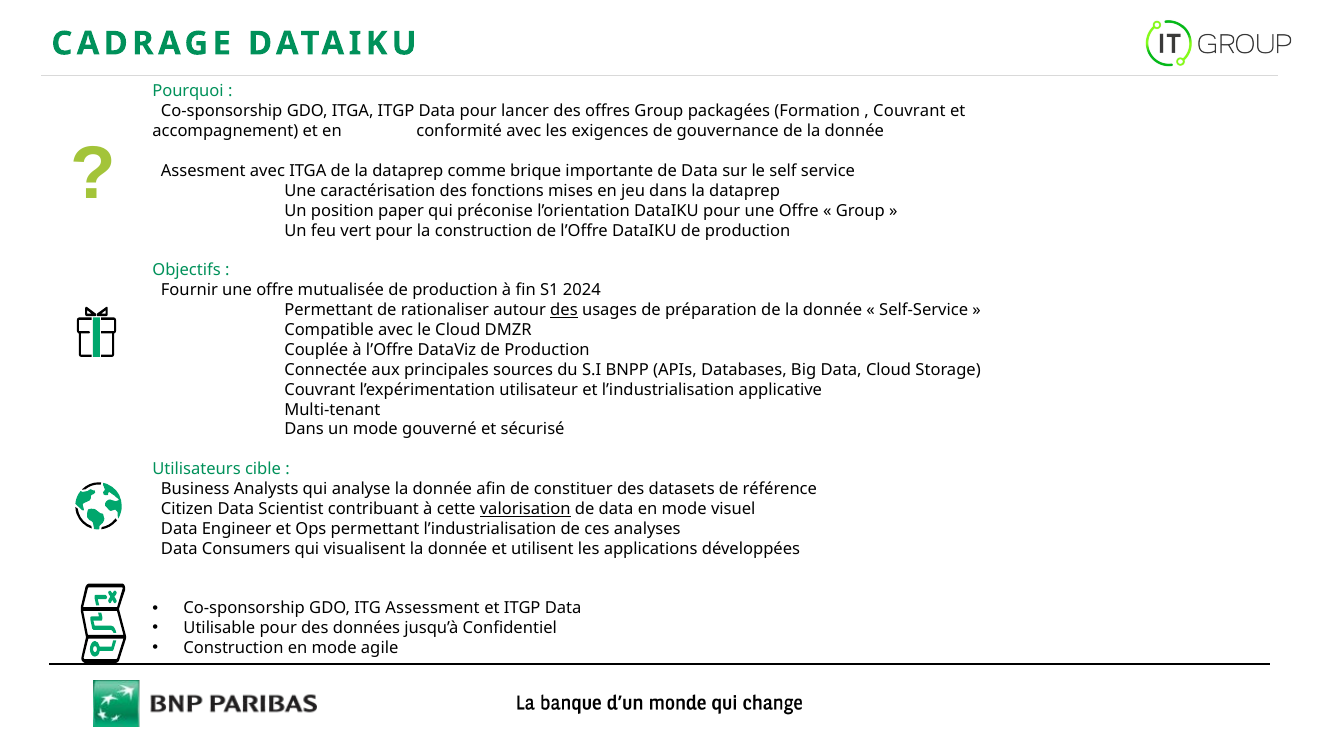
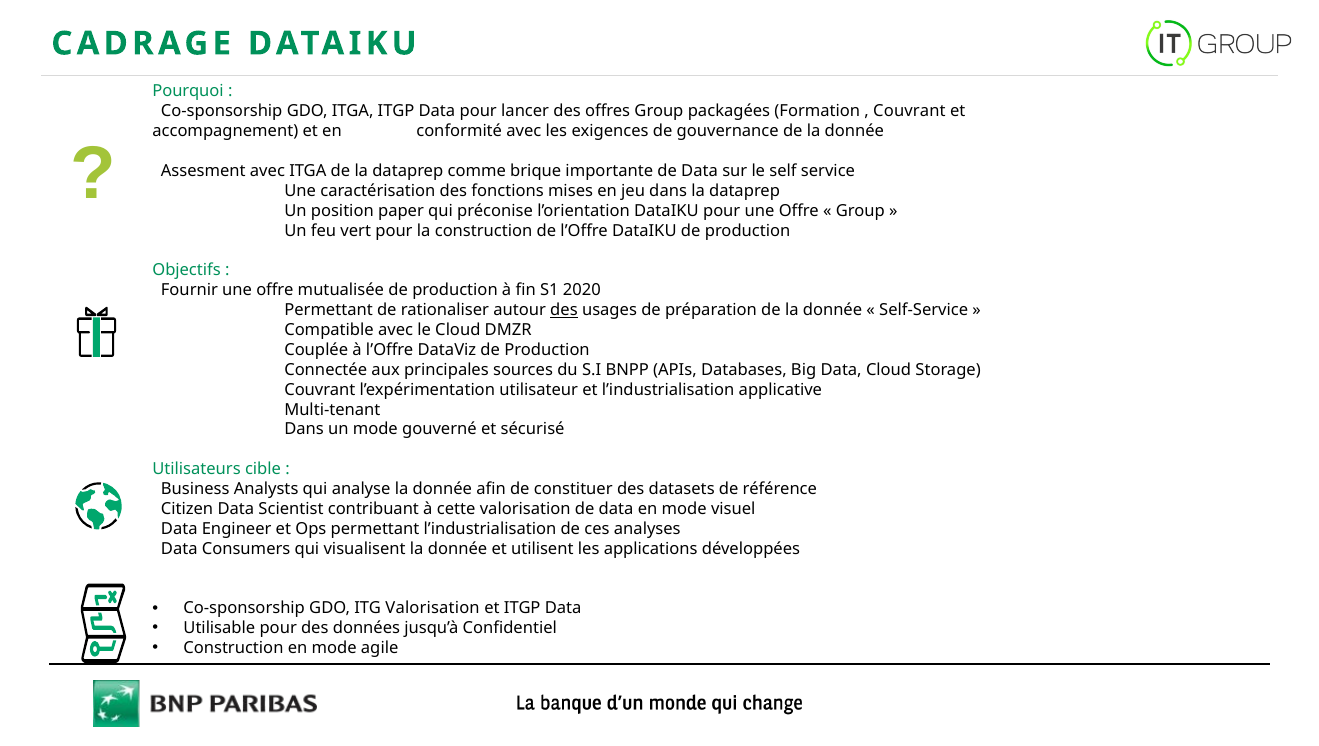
2024: 2024 -> 2020
valorisation at (525, 509) underline: present -> none
ITG Assessment: Assessment -> Valorisation
